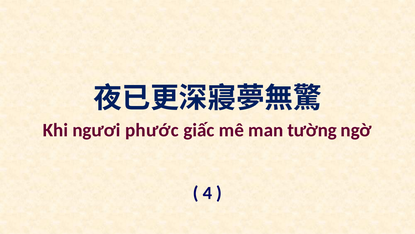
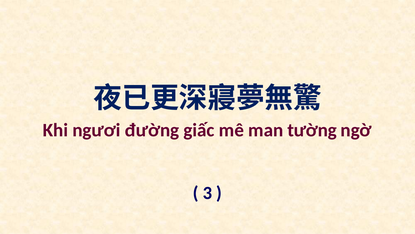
phước: phước -> đường
4: 4 -> 3
